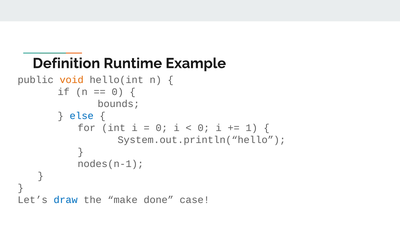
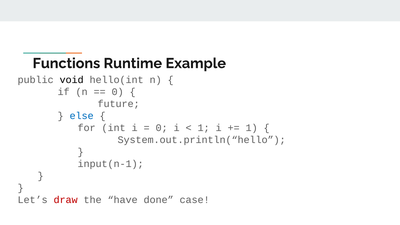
Definition: Definition -> Functions
void colour: orange -> black
bounds: bounds -> future
0 at (204, 128): 0 -> 1
nodes(n-1: nodes(n-1 -> input(n-1
draw colour: blue -> red
make: make -> have
